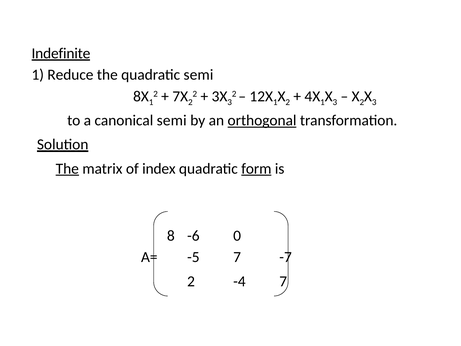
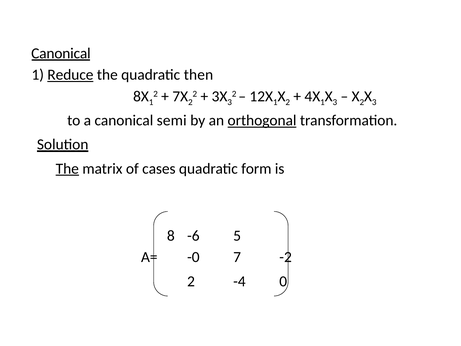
Indefinite at (61, 53): Indefinite -> Canonical
Reduce underline: none -> present
quadratic semi: semi -> then
index: index -> cases
form underline: present -> none
0: 0 -> 5
-5: -5 -> -0
-7: -7 -> -2
-4 7: 7 -> 0
